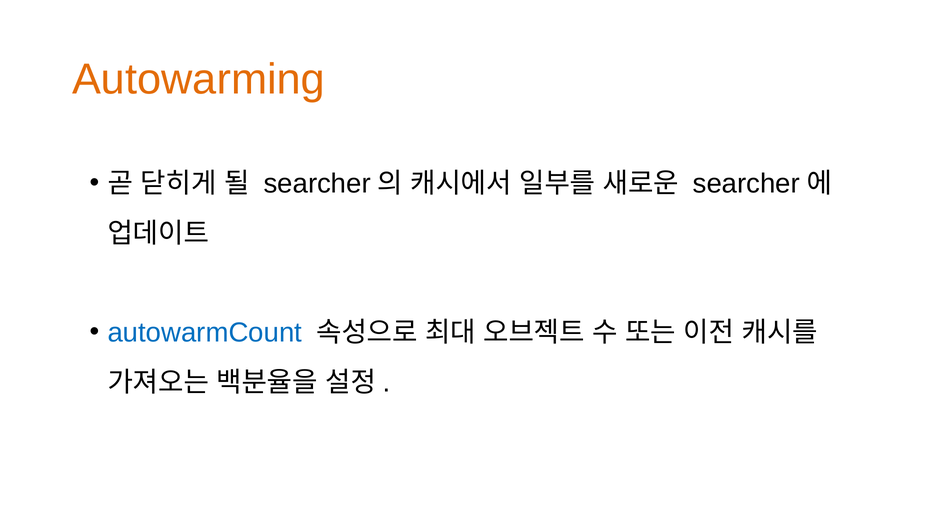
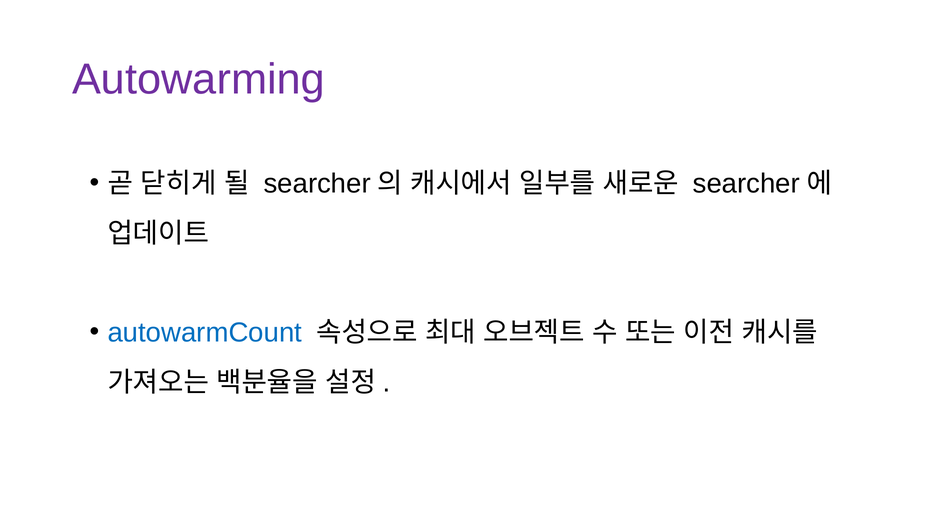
Autowarming colour: orange -> purple
